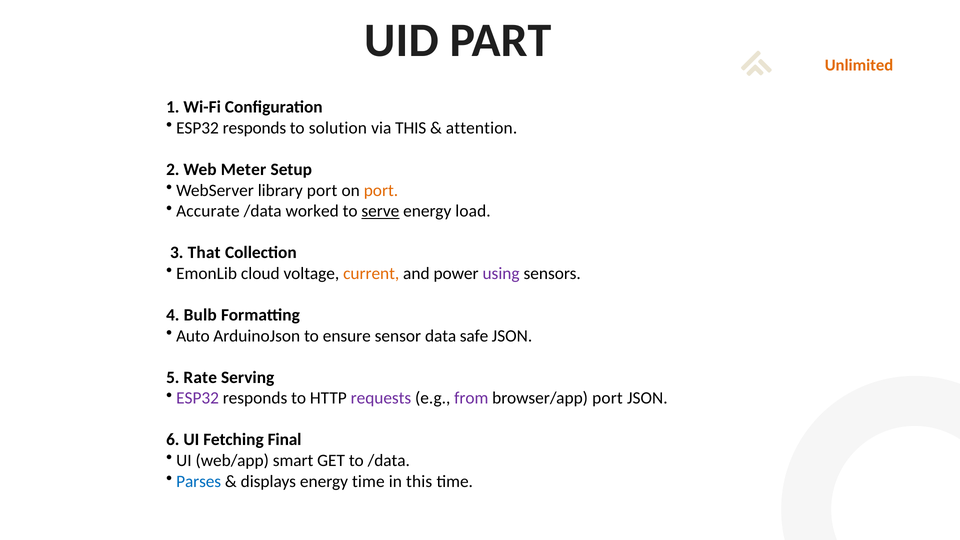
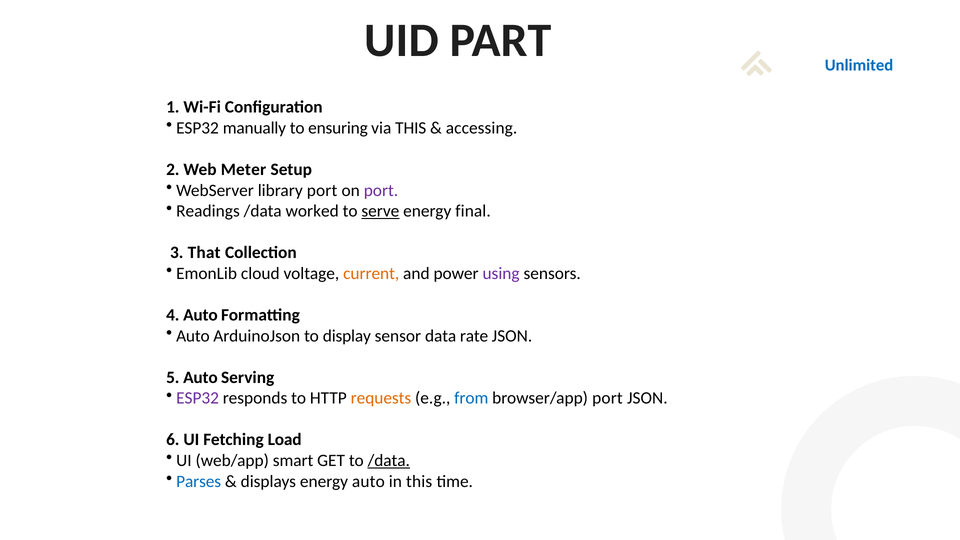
Unlimited colour: orange -> blue
responds at (254, 128): responds -> manually
solution: solution -> ensuring
attention: attention -> accessing
port at (381, 190) colour: orange -> purple
Accurate: Accurate -> Readings
load: load -> final
4 Bulb: Bulb -> Auto
ensure: ensure -> display
safe: safe -> rate
5 Rate: Rate -> Auto
requests colour: purple -> orange
from colour: purple -> blue
Final: Final -> Load
/data at (389, 461) underline: none -> present
energy time: time -> auto
